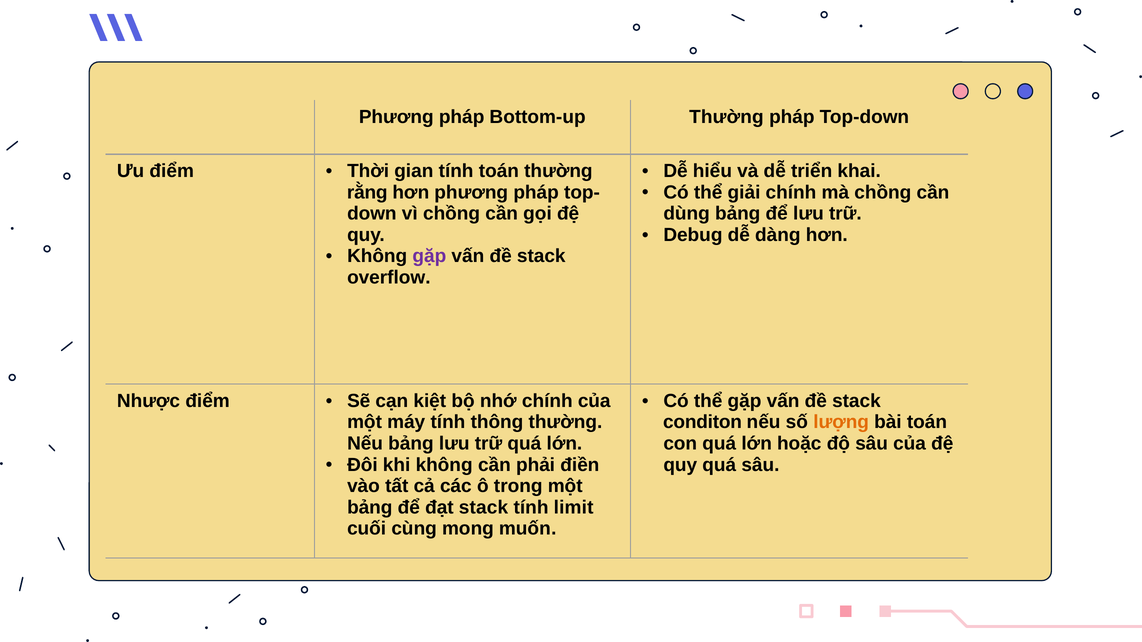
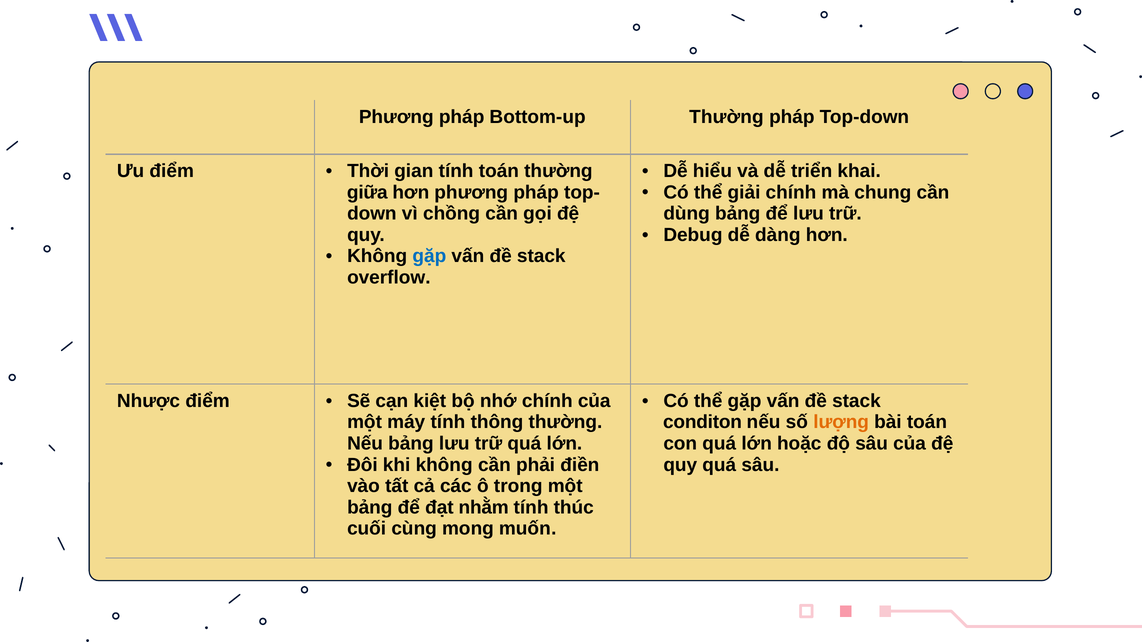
mà chồng: chồng -> chung
rằng: rằng -> giữa
gặp at (429, 256) colour: purple -> blue
đạt stack: stack -> nhằm
limit: limit -> thúc
